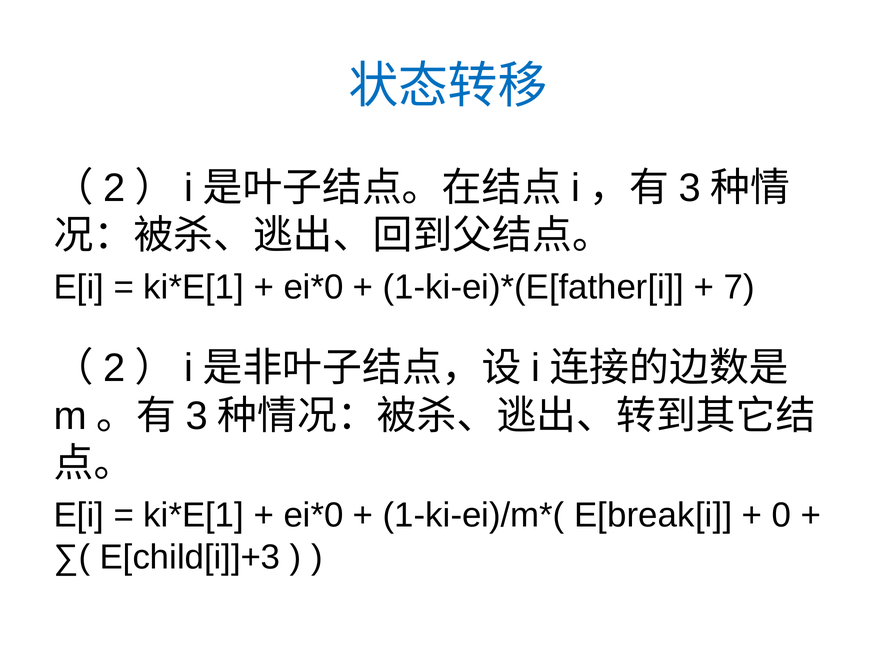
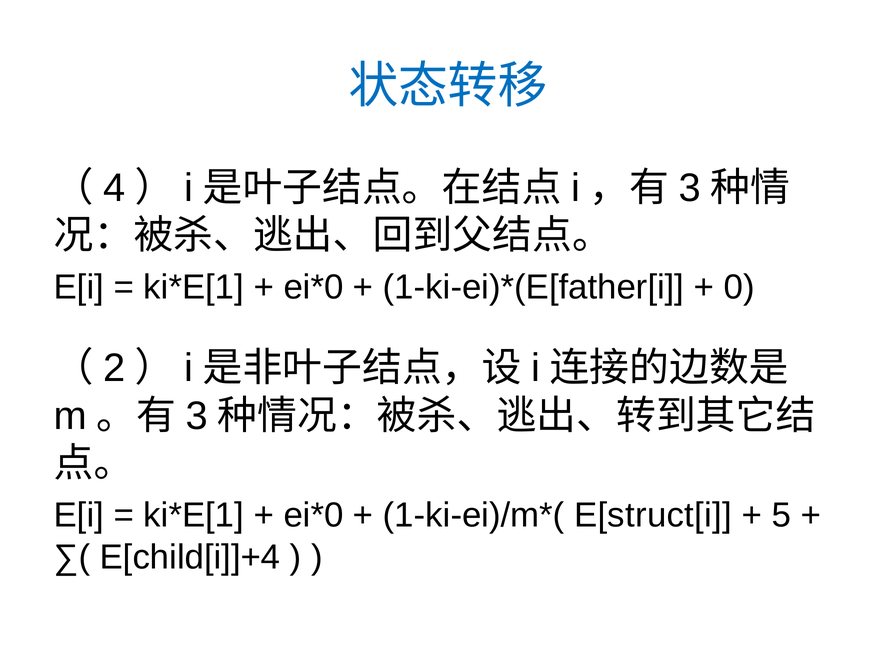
2 at (114, 188): 2 -> 4
7: 7 -> 0
E[break[i: E[break[i -> E[struct[i
0: 0 -> 5
E[child[i]]+3: E[child[i]]+3 -> E[child[i]]+4
